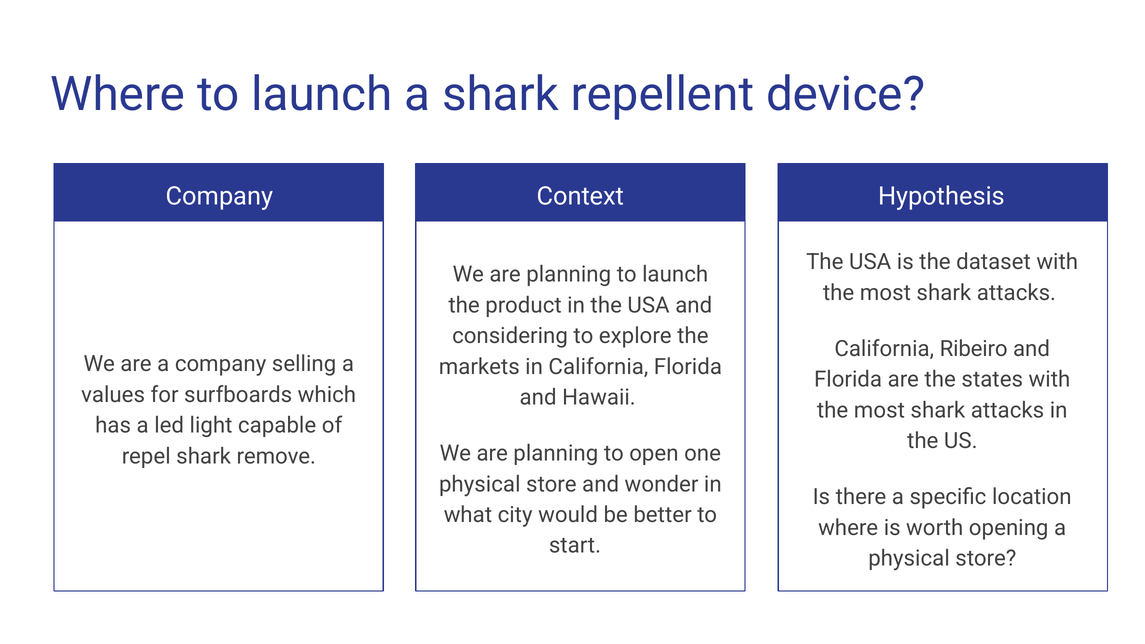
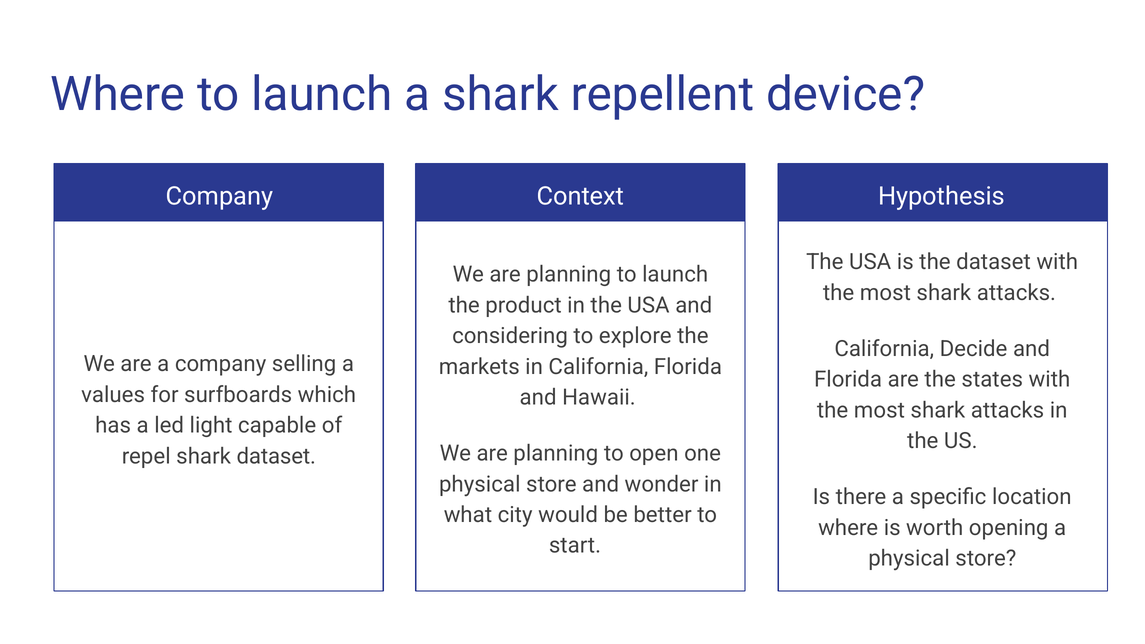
Ribeiro: Ribeiro -> Decide
shark remove: remove -> dataset
